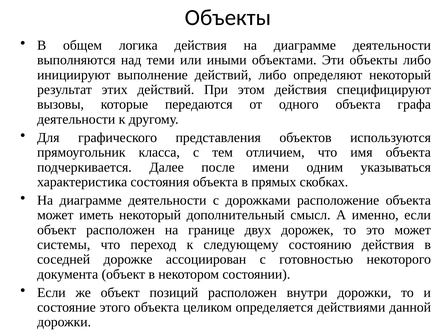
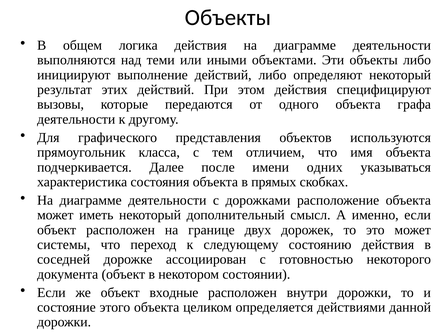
одним: одним -> одних
позиций: позиций -> входные
